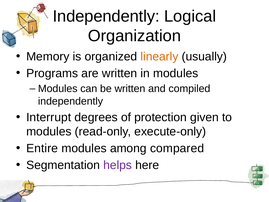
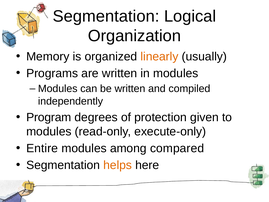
Independently at (106, 16): Independently -> Segmentation
Interrupt: Interrupt -> Program
helps colour: purple -> orange
